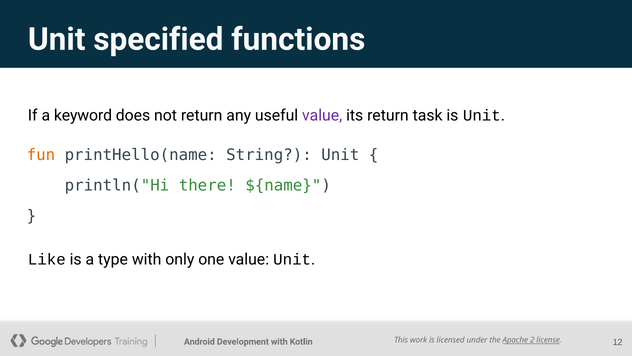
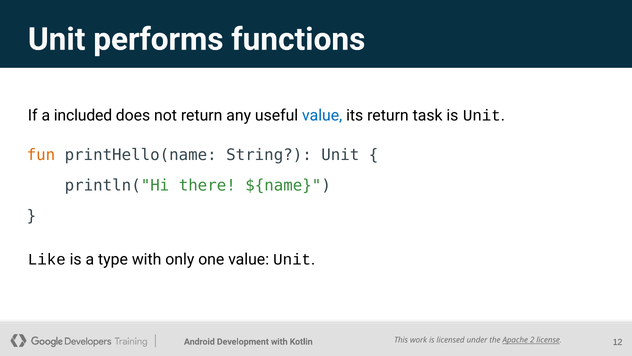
specified: specified -> performs
keyword: keyword -> included
value at (322, 115) colour: purple -> blue
